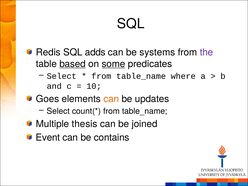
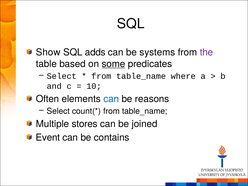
Redis: Redis -> Show
based underline: present -> none
Goes: Goes -> Often
can at (111, 99) colour: orange -> blue
updates: updates -> reasons
thesis: thesis -> stores
